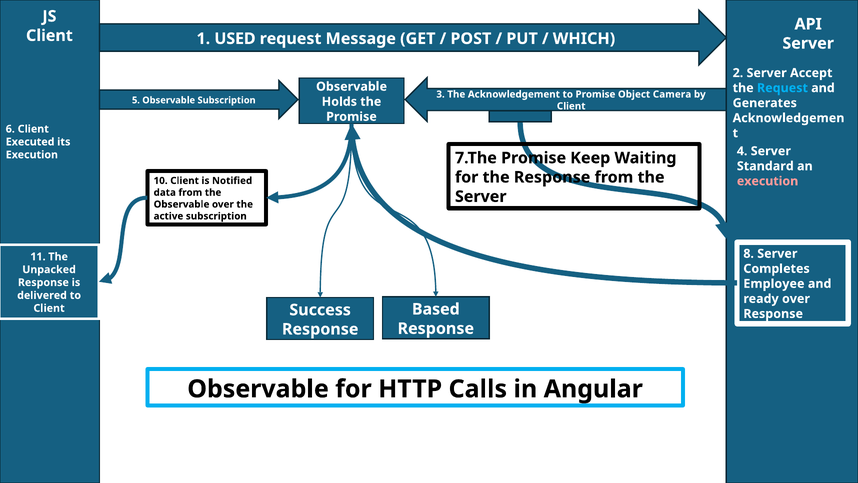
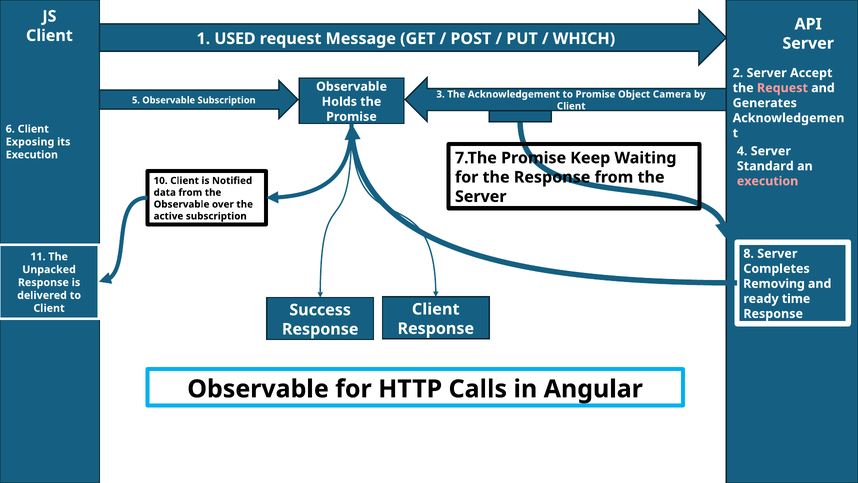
Request at (782, 88) colour: light blue -> pink
Executed: Executed -> Exposing
Employee: Employee -> Removing
ready over: over -> time
Based at (436, 309): Based -> Client
